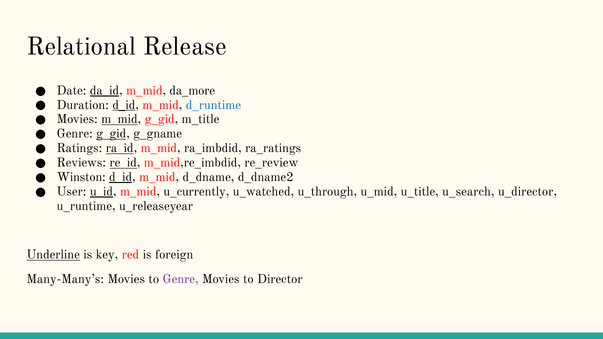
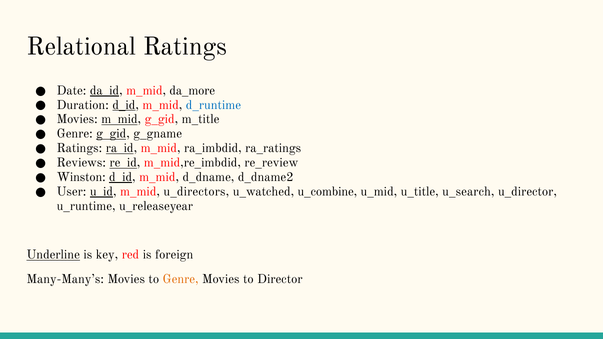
Relational Release: Release -> Ratings
u_currently: u_currently -> u_directors
u_through: u_through -> u_combine
Genre at (181, 279) colour: purple -> orange
